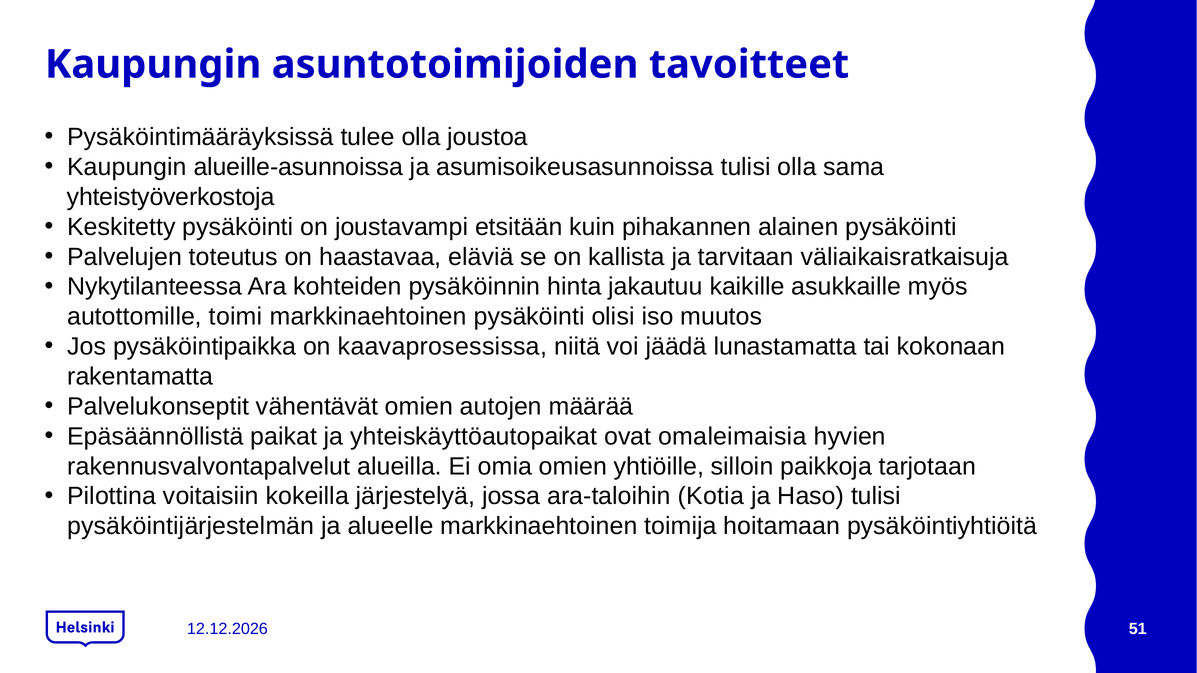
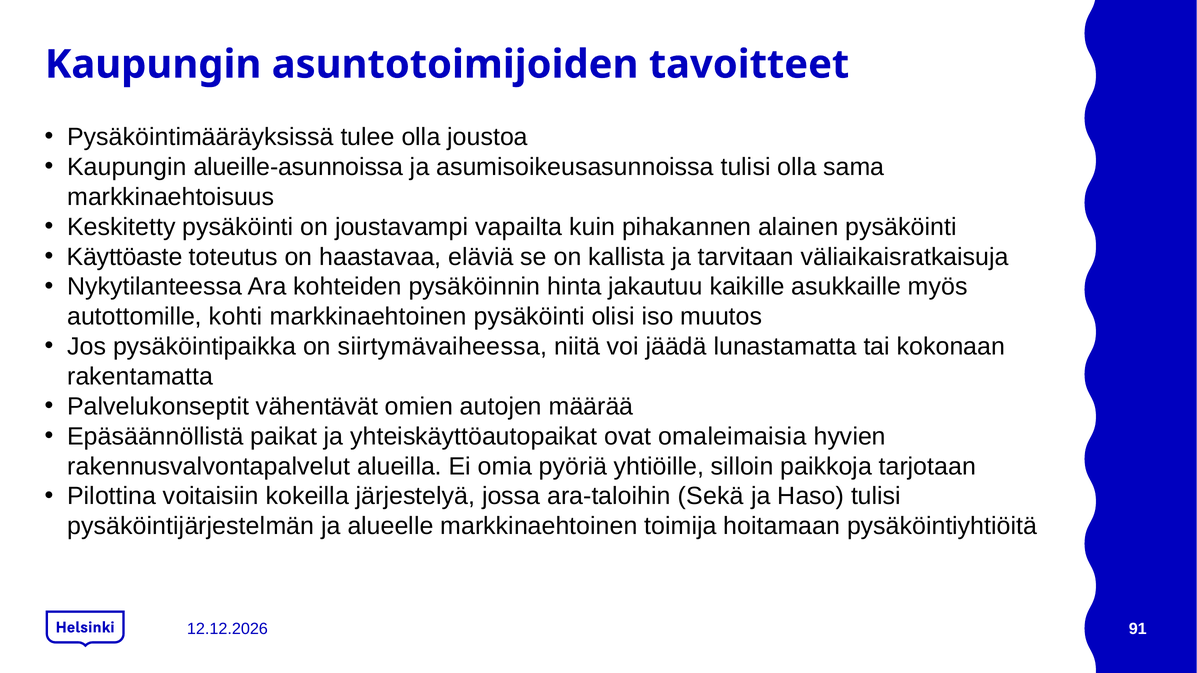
yhteistyöverkostoja: yhteistyöverkostoja -> markkinaehtoisuus
etsitään: etsitään -> vapailta
Palvelujen: Palvelujen -> Käyttöaste
toimi: toimi -> kohti
kaavaprosessissa: kaavaprosessissa -> siirtymävaiheessa
omia omien: omien -> pyöriä
Kotia: Kotia -> Sekä
51: 51 -> 91
